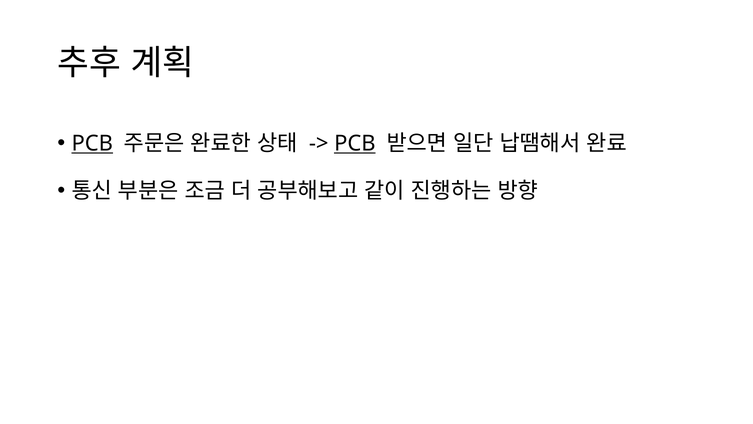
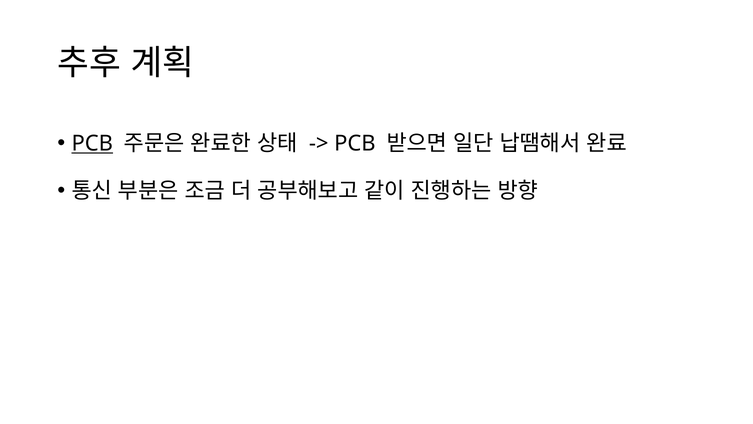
PCB at (355, 143) underline: present -> none
